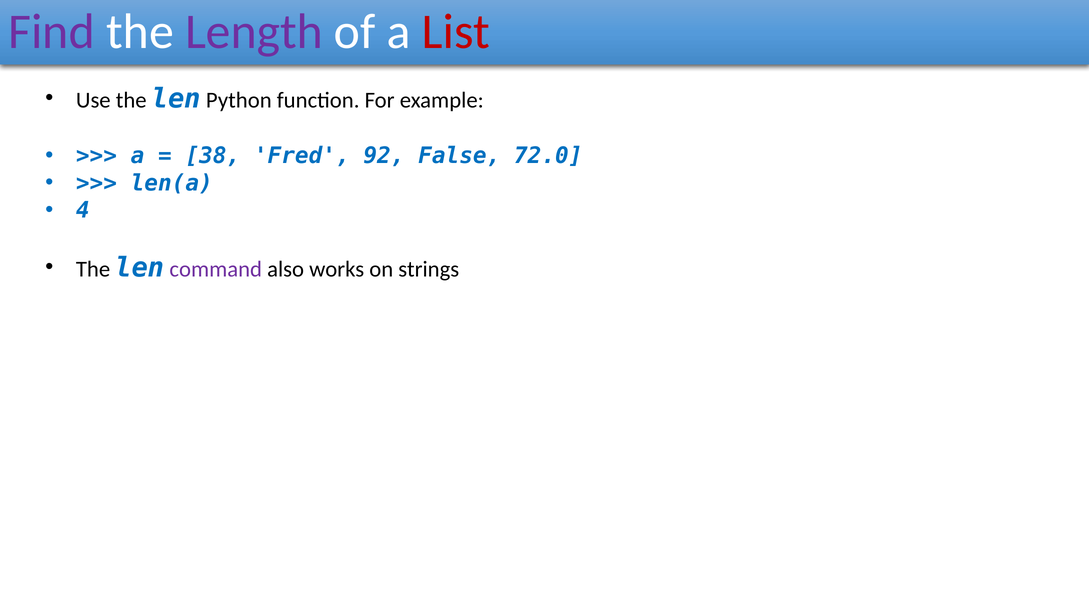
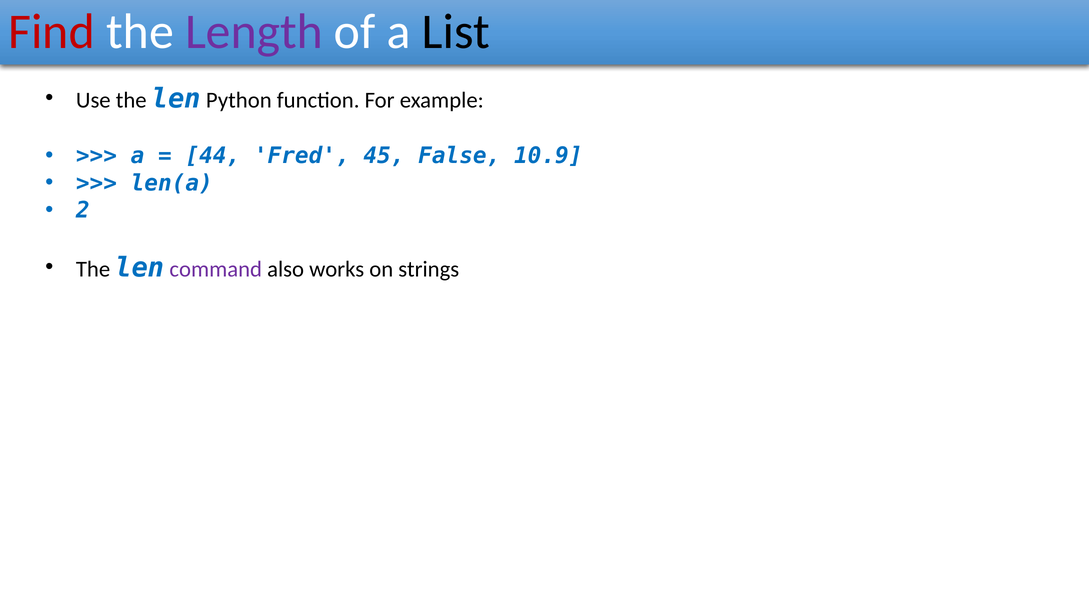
Find colour: purple -> red
List colour: red -> black
38: 38 -> 44
92: 92 -> 45
72.0: 72.0 -> 10.9
4: 4 -> 2
